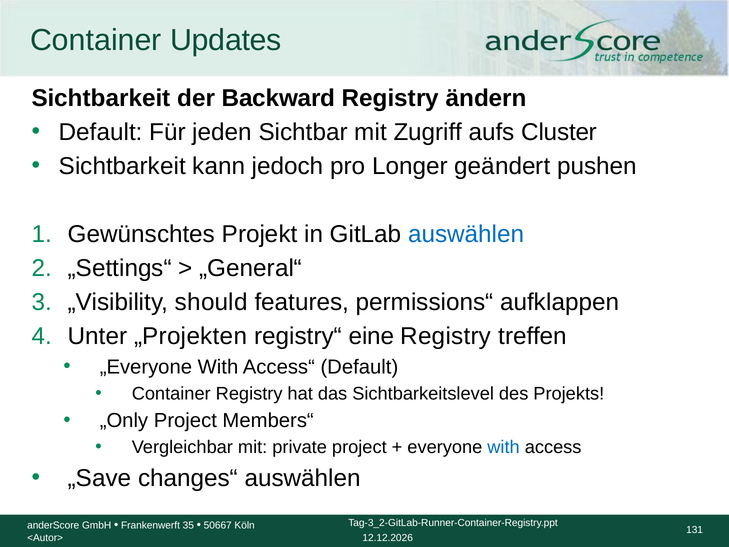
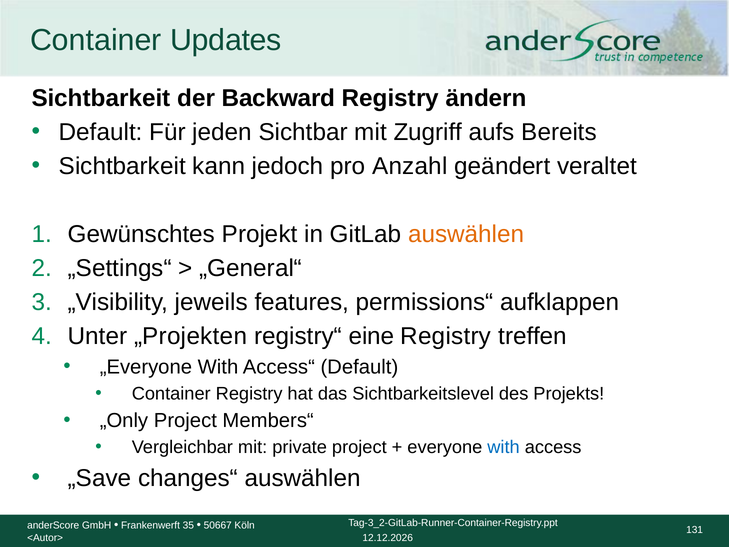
Cluster: Cluster -> Bereits
Longer: Longer -> Anzahl
pushen: pushen -> veraltet
auswählen at (466, 234) colour: blue -> orange
should: should -> jeweils
